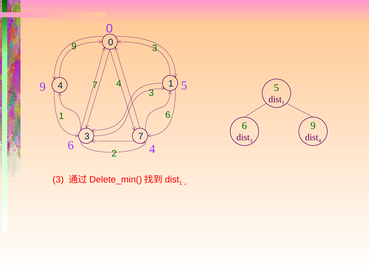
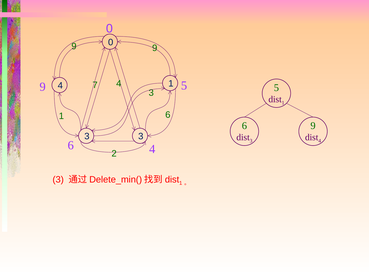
9 3: 3 -> 9
3 7: 7 -> 3
